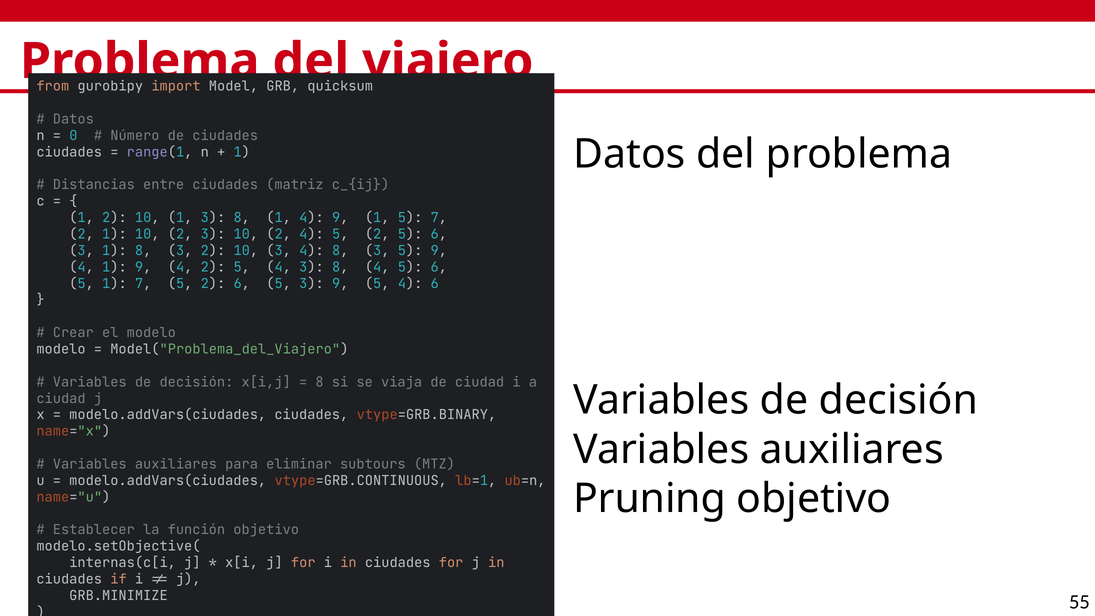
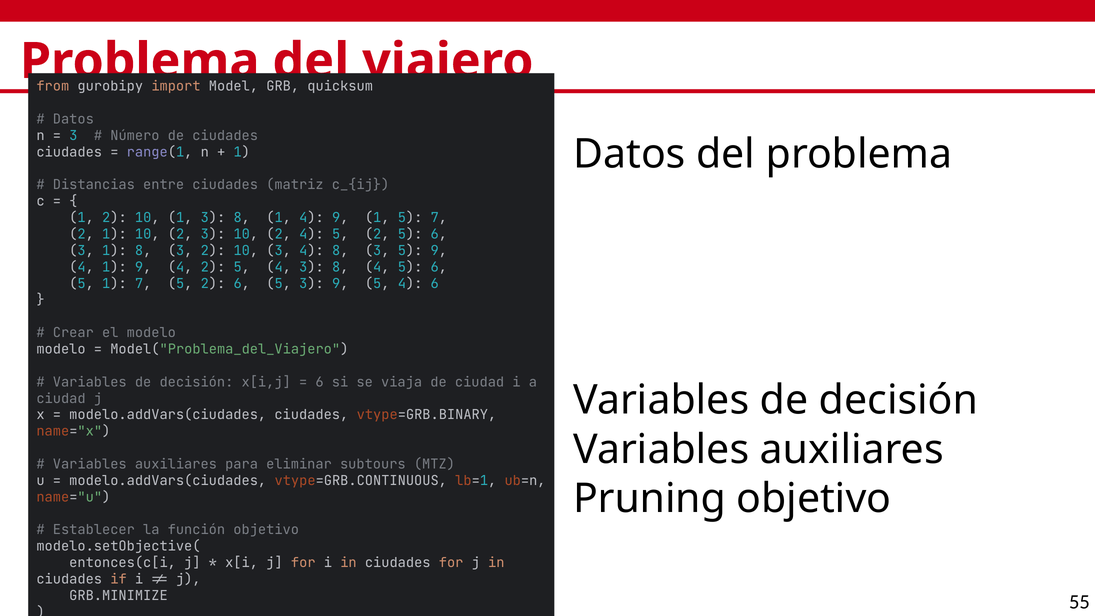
0 at (73, 136): 0 -> 3
8 at (320, 382): 8 -> 6
internas(c[i: internas(c[i -> entonces(c[i
